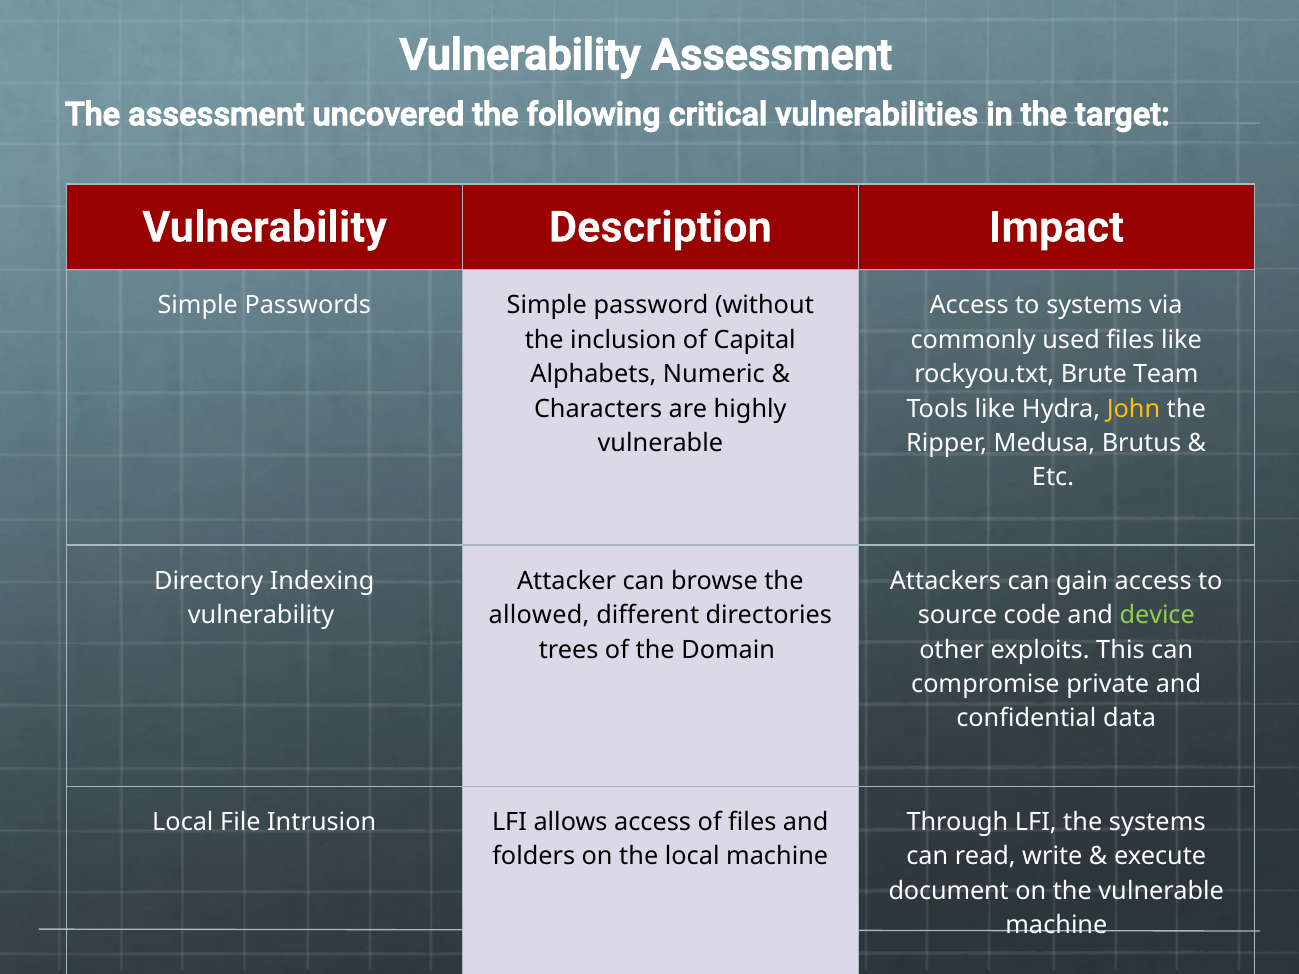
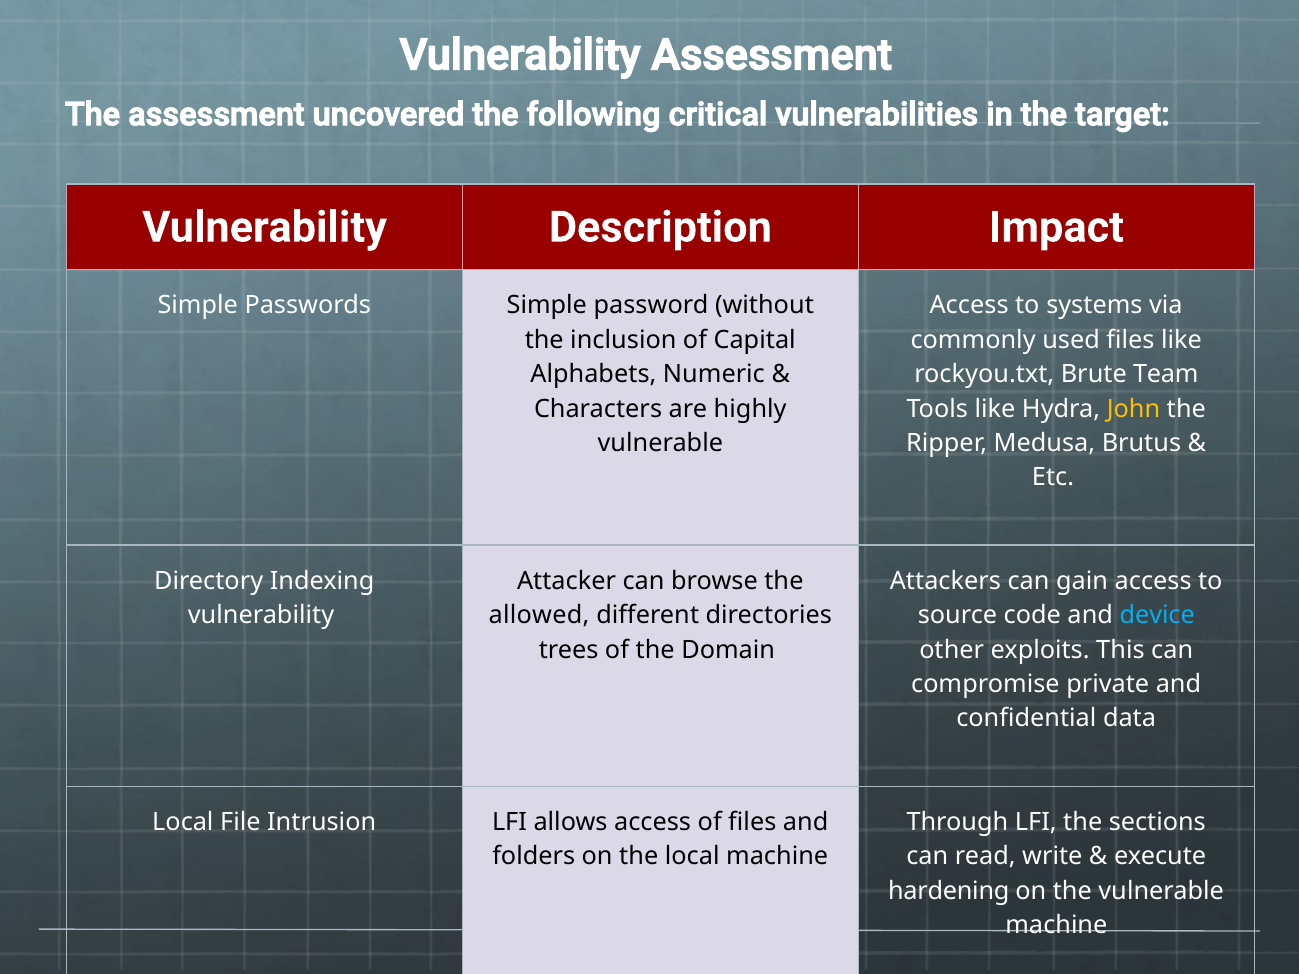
device colour: light green -> light blue
the systems: systems -> sections
document: document -> hardening
